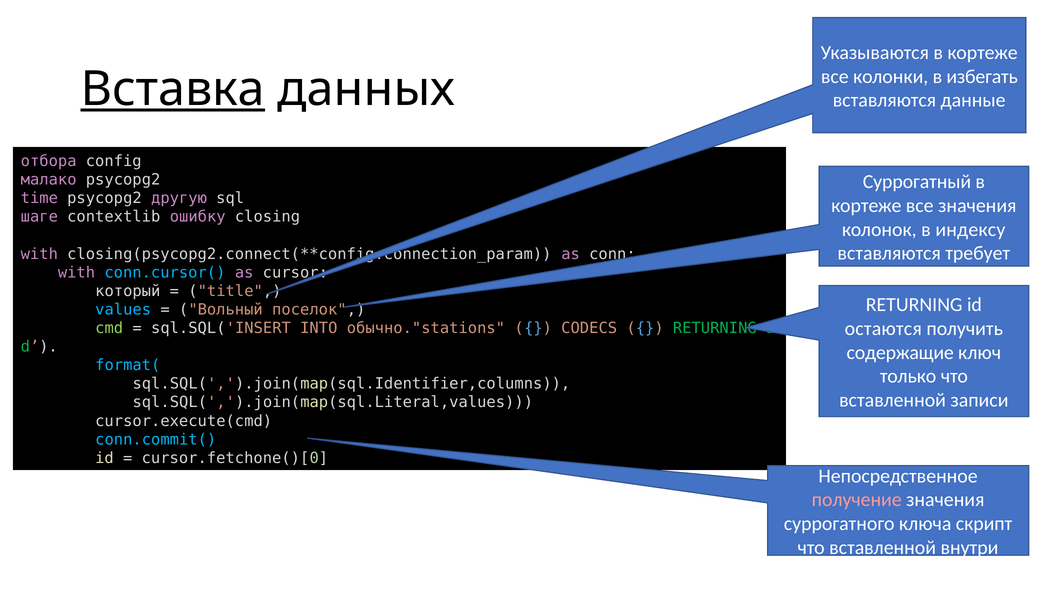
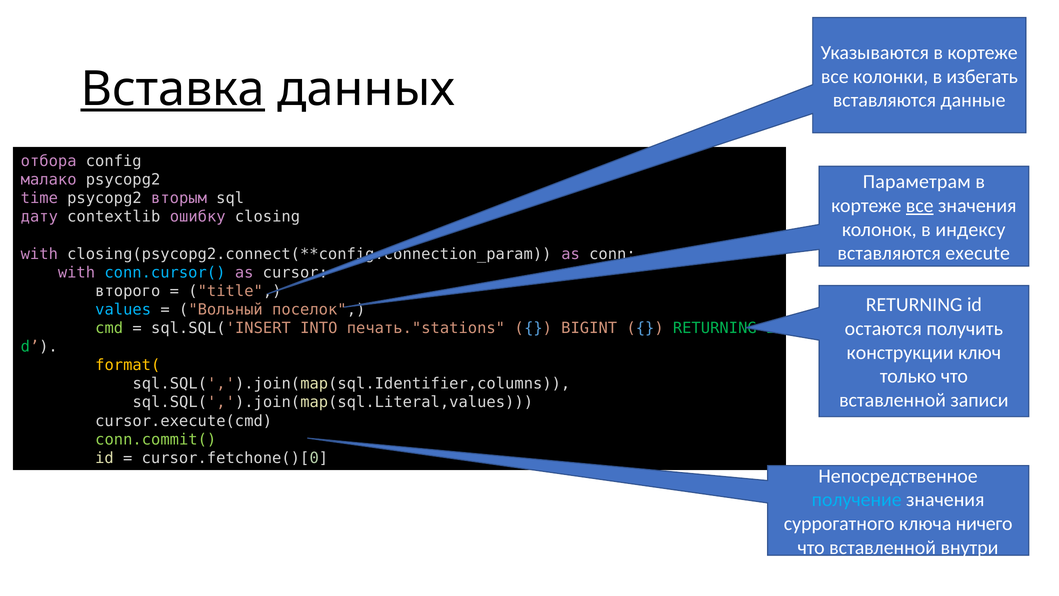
Суррогатный: Суррогатный -> Параметрам
другую: другую -> вторым
все at (920, 206) underline: none -> present
шаге: шаге -> дату
требует: требует -> execute
который: который -> второго
обычно."stations: обычно."stations -> печать."stations
CODECS: CODECS -> BIGINT
содержащие: содержащие -> конструкции
format( colour: light blue -> yellow
conn.commit( colour: light blue -> light green
получение colour: pink -> light blue
скрипт: скрипт -> ничего
